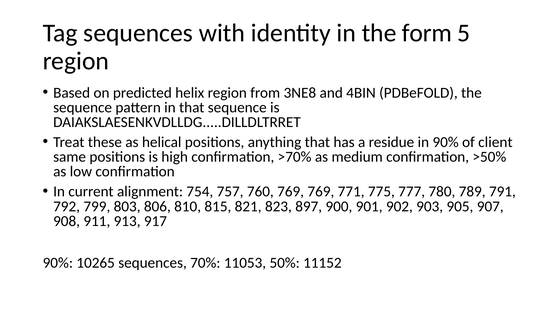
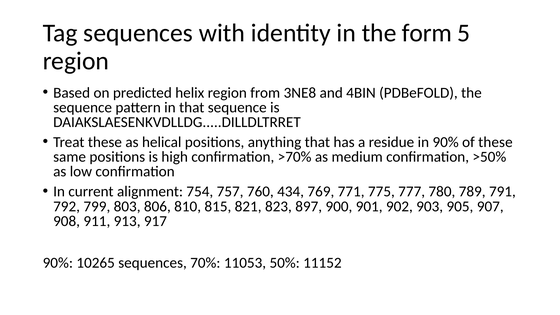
of client: client -> these
760 769: 769 -> 434
